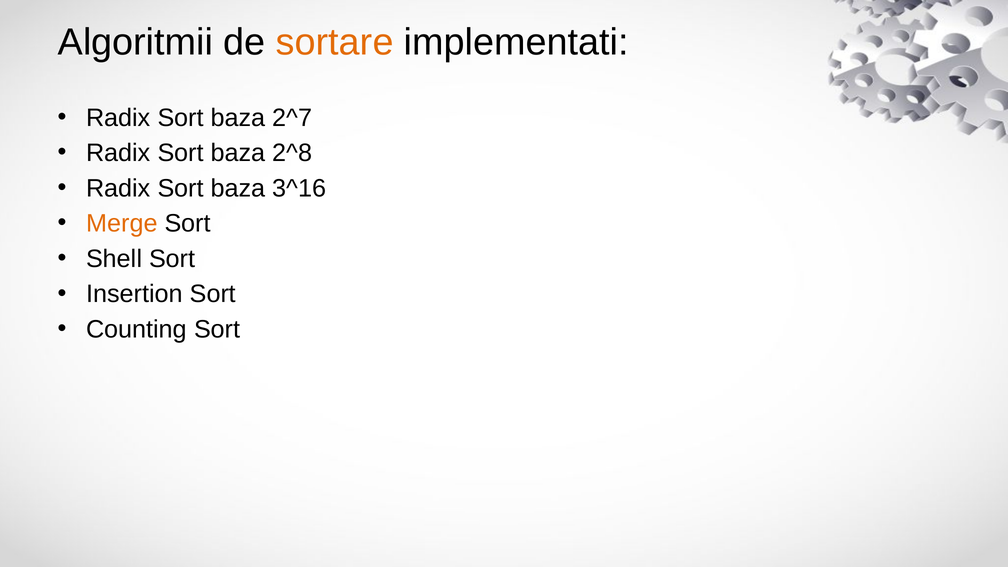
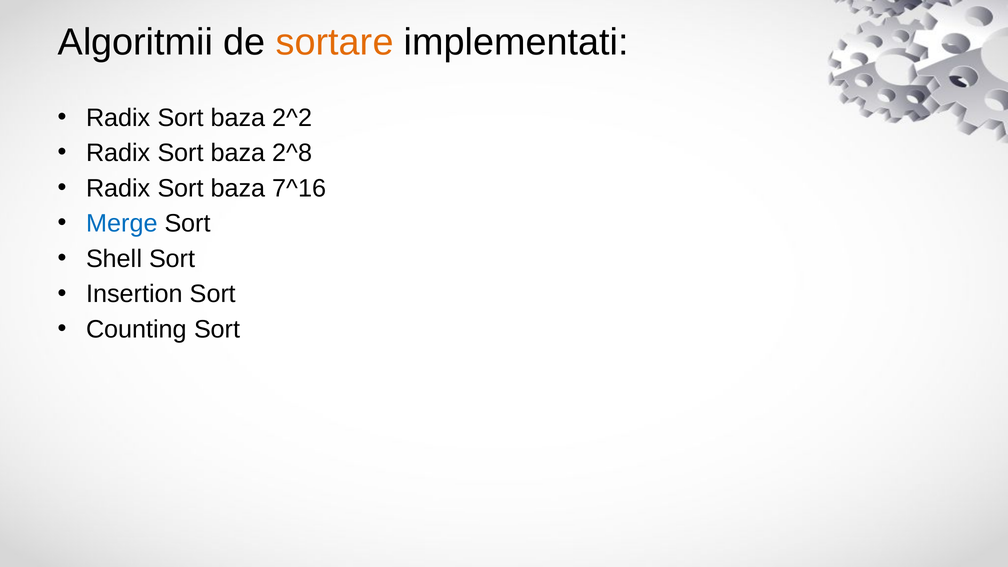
2^7: 2^7 -> 2^2
3^16: 3^16 -> 7^16
Merge colour: orange -> blue
